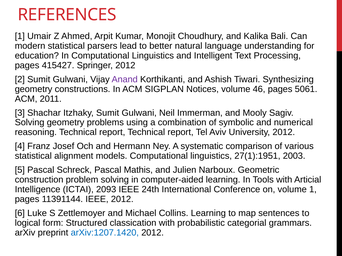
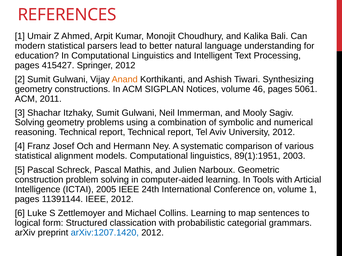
Anand colour: purple -> orange
27(1):1951: 27(1):1951 -> 89(1):1951
2093: 2093 -> 2005
